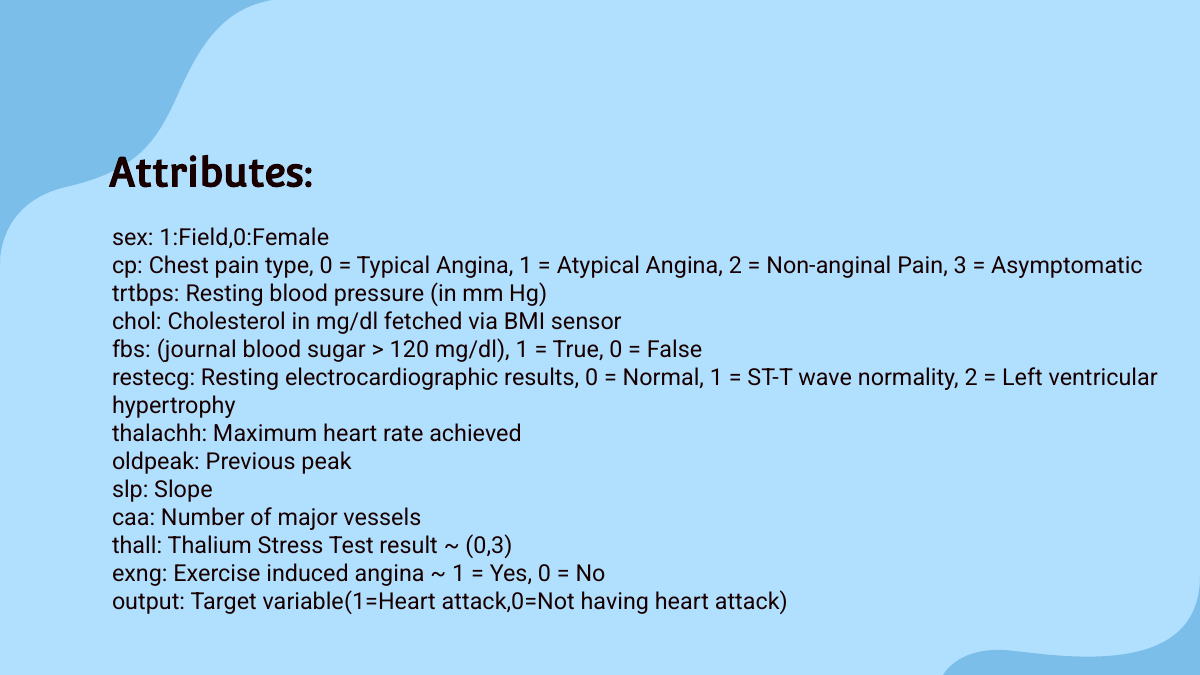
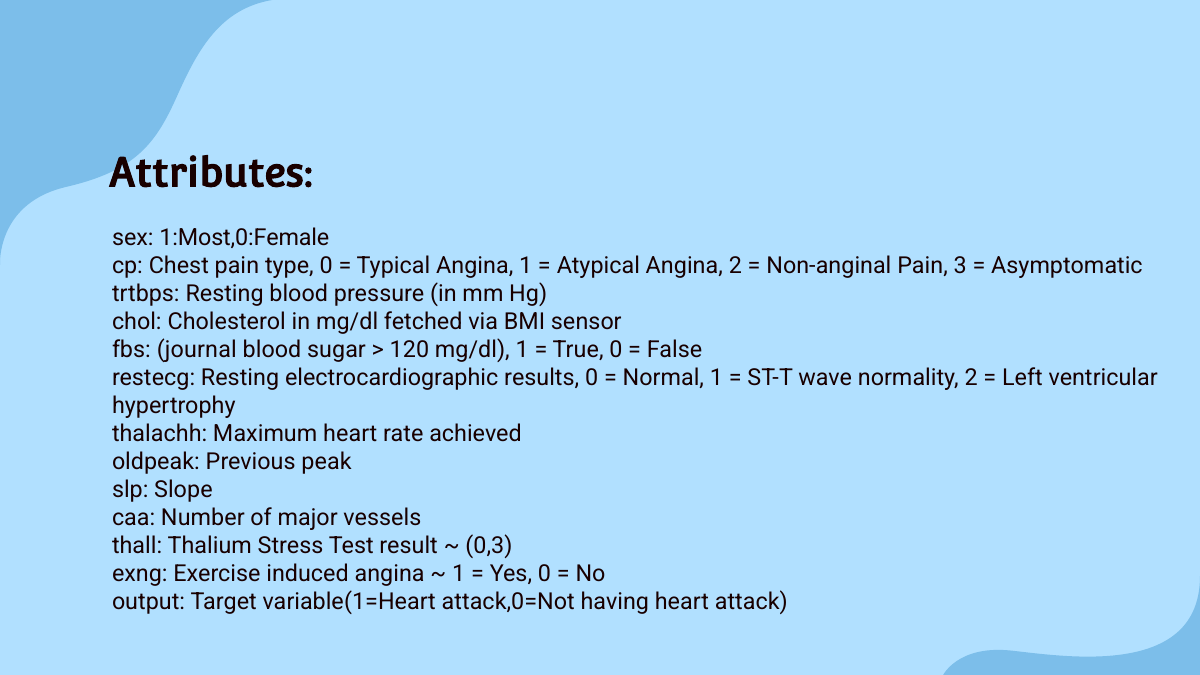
1:Field,0:Female: 1:Field,0:Female -> 1:Most,0:Female
